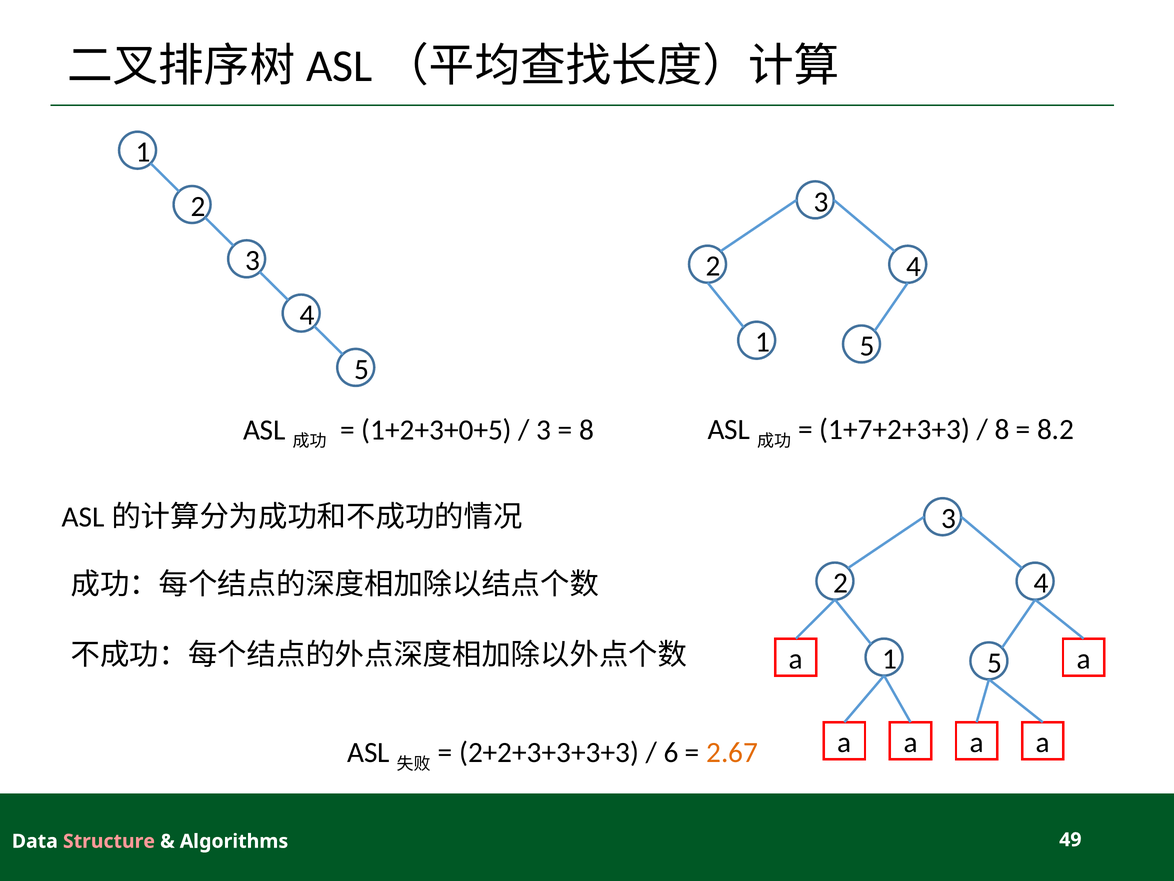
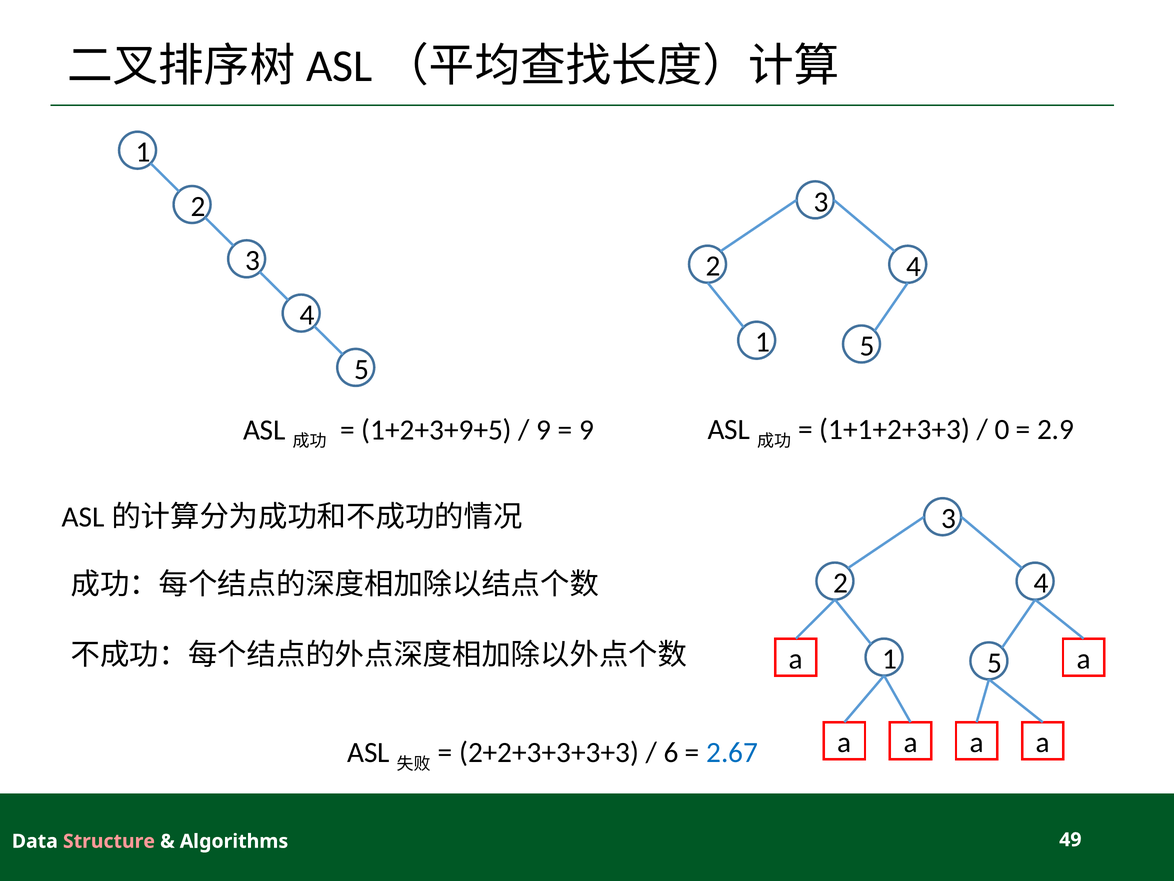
1+7+2+3+3: 1+7+2+3+3 -> 1+1+2+3+3
8 at (1002, 429): 8 -> 0
8.2: 8.2 -> 2.9
1+2+3+0+5: 1+2+3+0+5 -> 1+2+3+9+5
3 at (544, 430): 3 -> 9
8 at (586, 430): 8 -> 9
2.67 colour: orange -> blue
